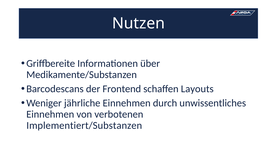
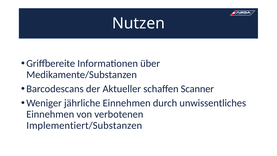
Frontend: Frontend -> Aktueller
Layouts: Layouts -> Scanner
